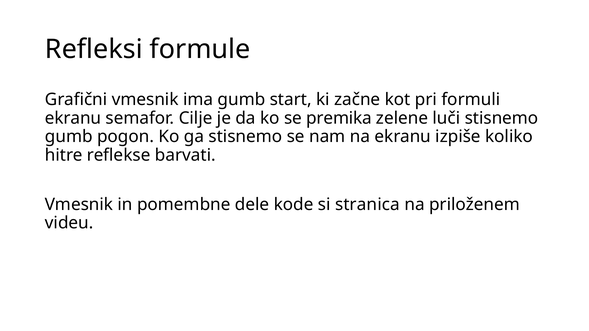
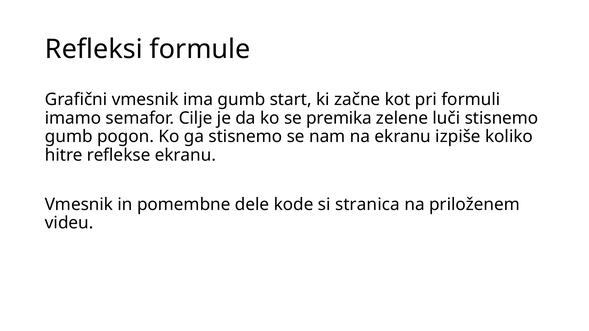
ekranu at (73, 118): ekranu -> imamo
reflekse barvati: barvati -> ekranu
